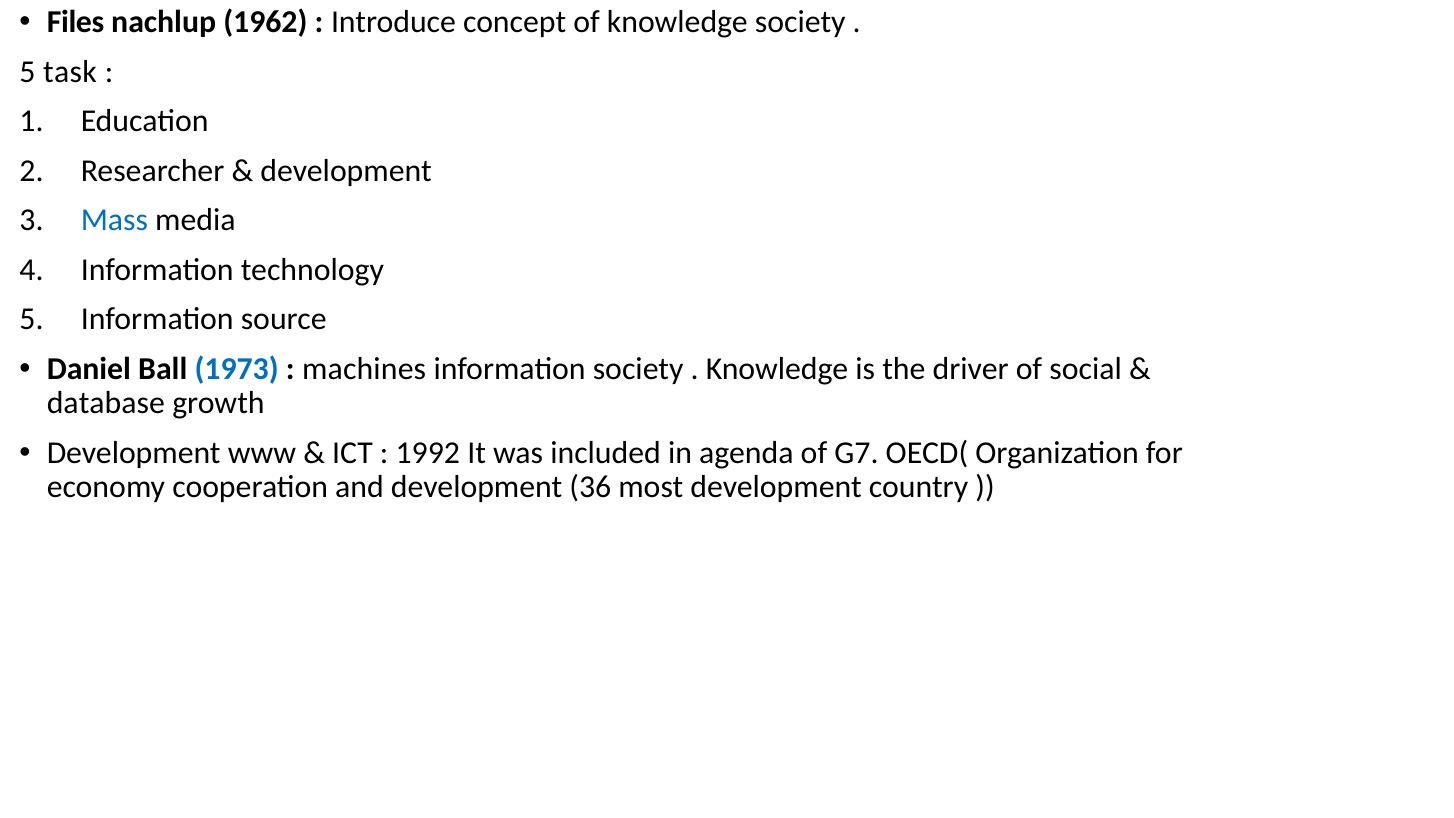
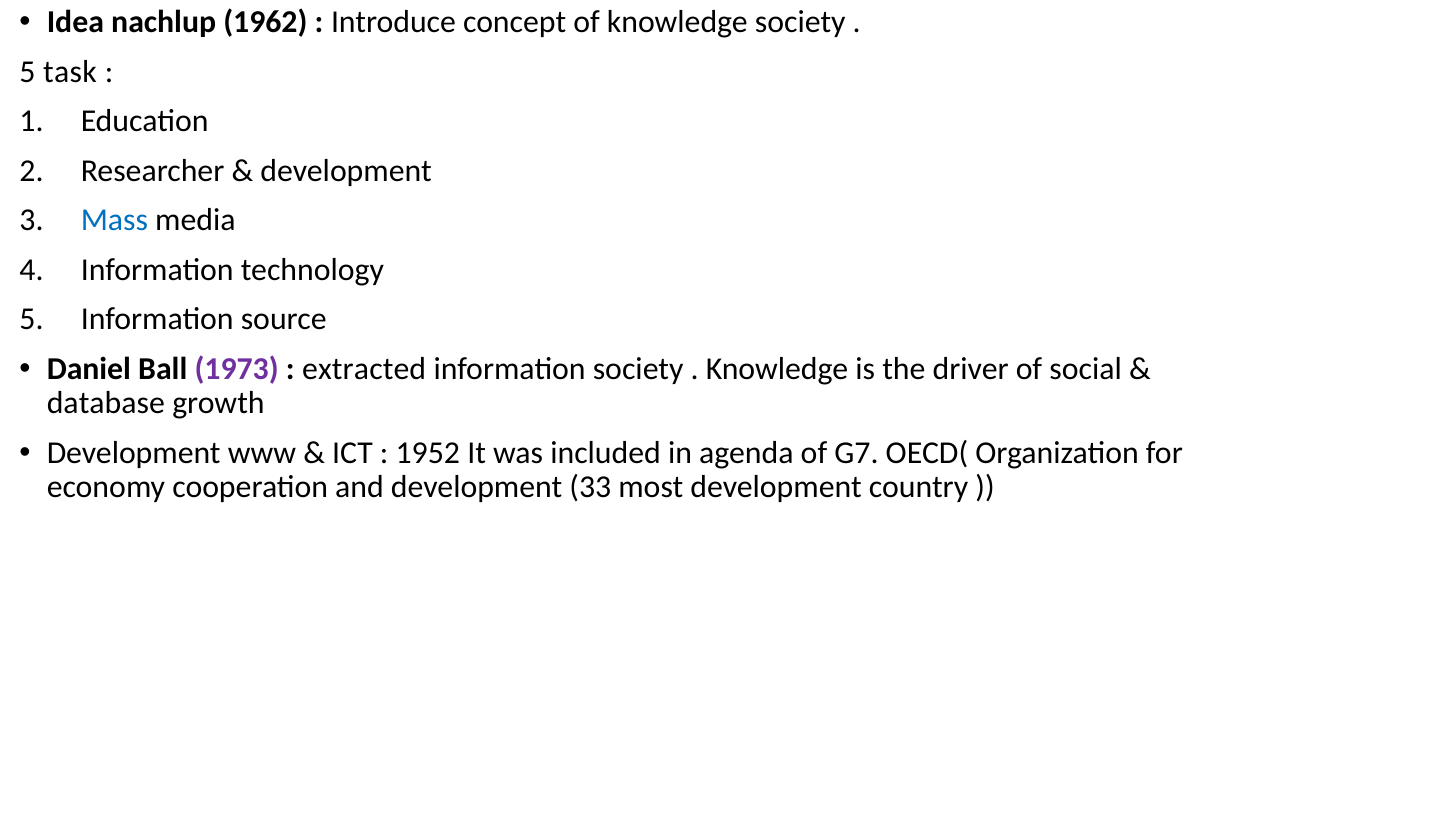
Files: Files -> Idea
1973 colour: blue -> purple
machines: machines -> extracted
1992: 1992 -> 1952
36: 36 -> 33
